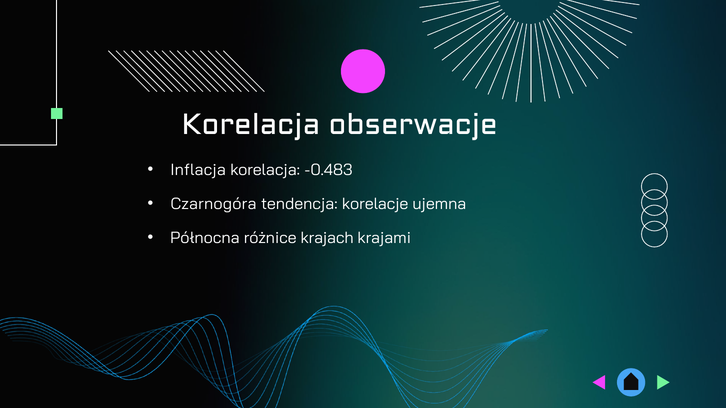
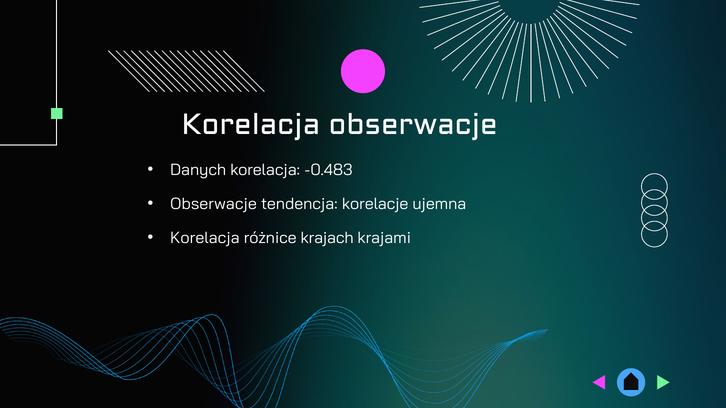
Inflacja: Inflacja -> Danych
Czarnogóra at (213, 204): Czarnogóra -> Obserwacje
Północna at (205, 238): Północna -> Korelacja
